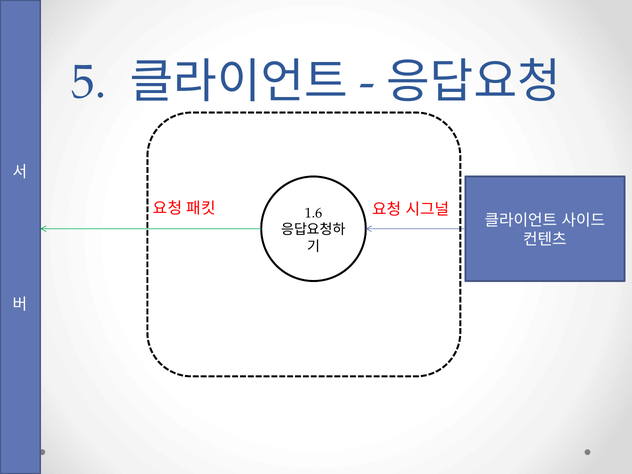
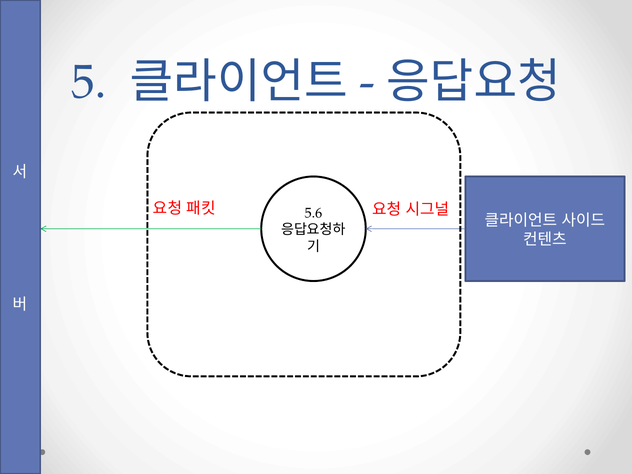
1.6: 1.6 -> 5.6
